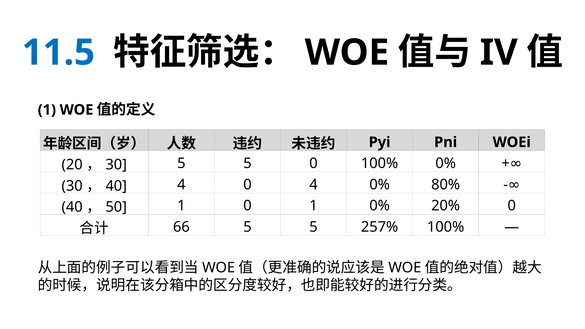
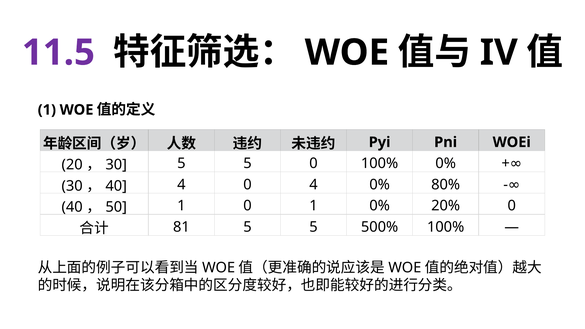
11.5 colour: blue -> purple
66: 66 -> 81
257%: 257% -> 500%
